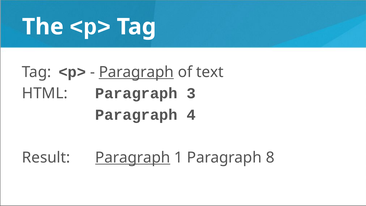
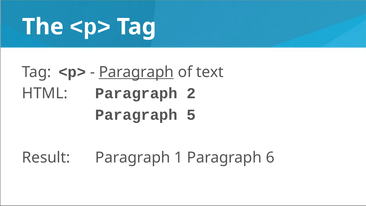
3: 3 -> 2
4: 4 -> 5
Paragraph at (133, 157) underline: present -> none
8: 8 -> 6
